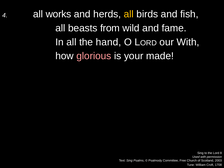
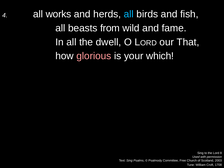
all at (129, 14) colour: yellow -> light blue
hand: hand -> dwell
our With: With -> That
made: made -> which
